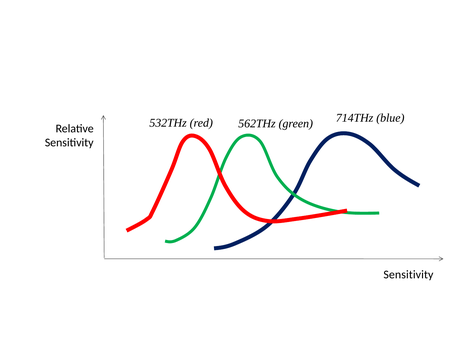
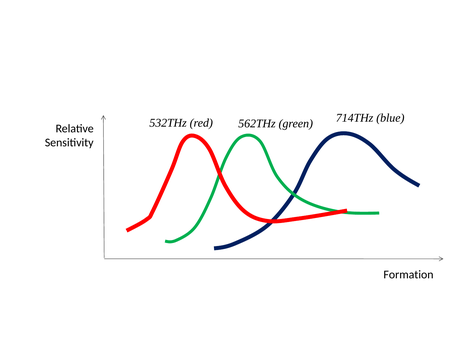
Sensitivity at (408, 274): Sensitivity -> Formation
